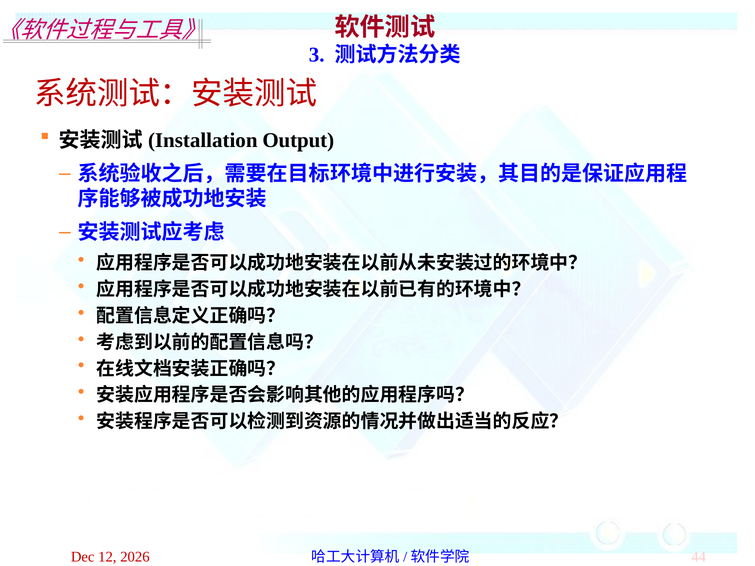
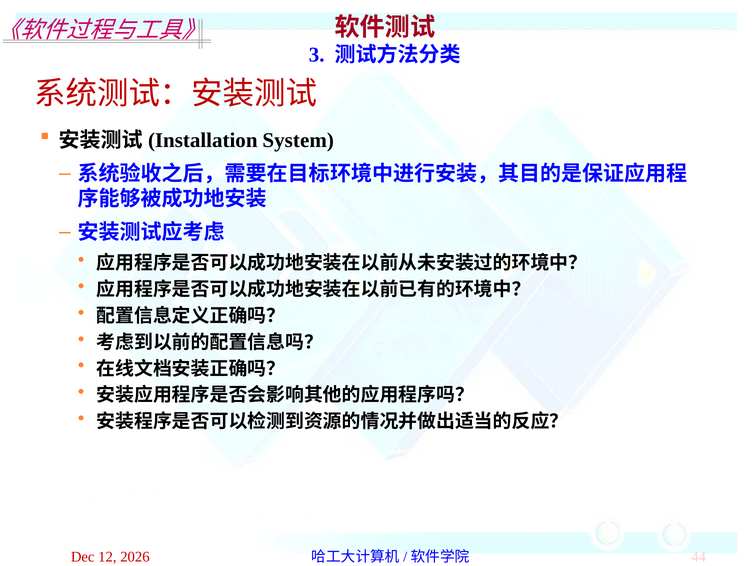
Output: Output -> System
